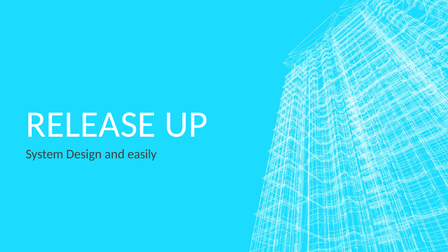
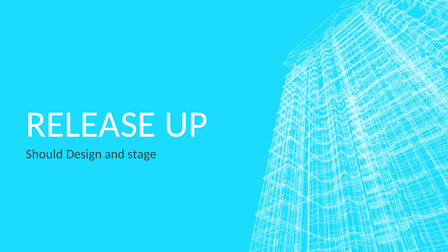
System: System -> Should
easily: easily -> stage
